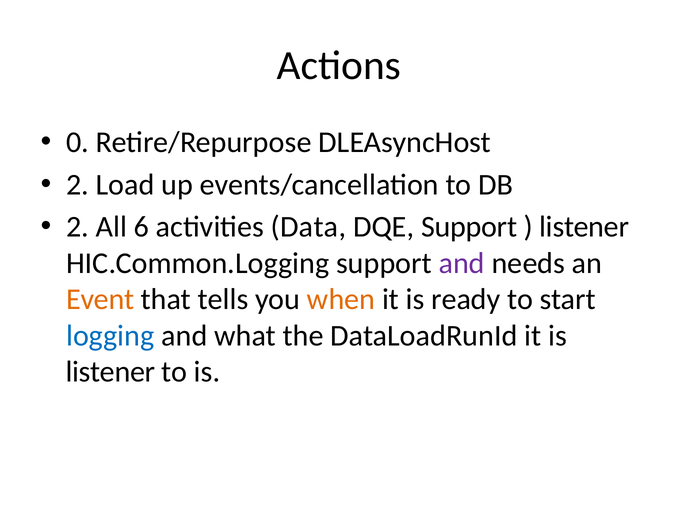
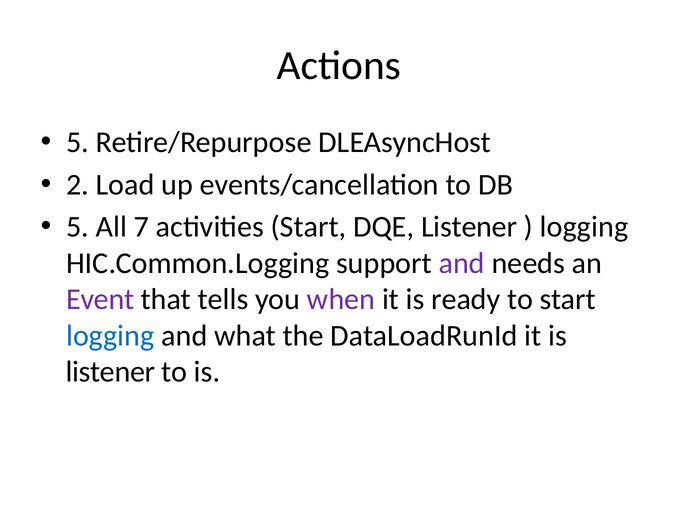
0 at (78, 142): 0 -> 5
2 at (78, 227): 2 -> 5
6: 6 -> 7
activities Data: Data -> Start
DQE Support: Support -> Listener
listener at (584, 227): listener -> logging
Event colour: orange -> purple
when colour: orange -> purple
